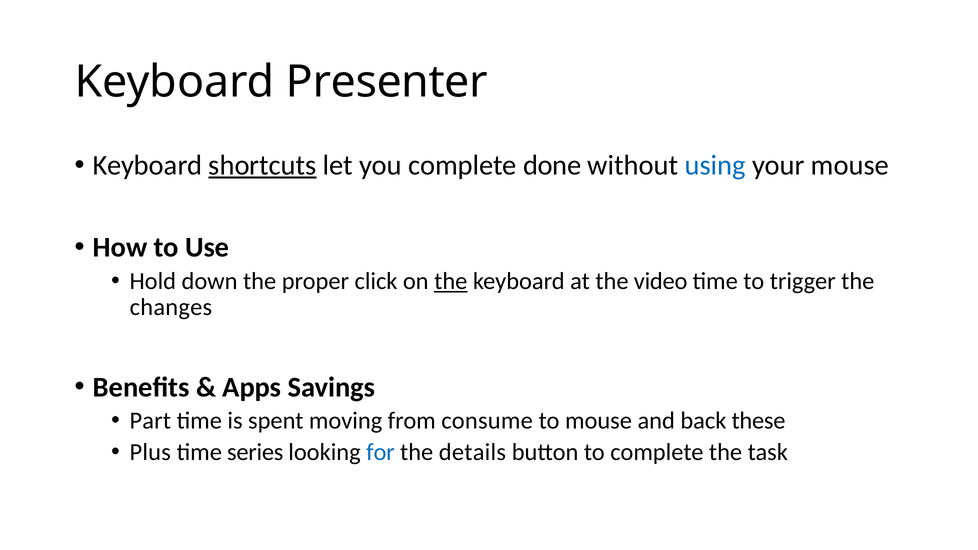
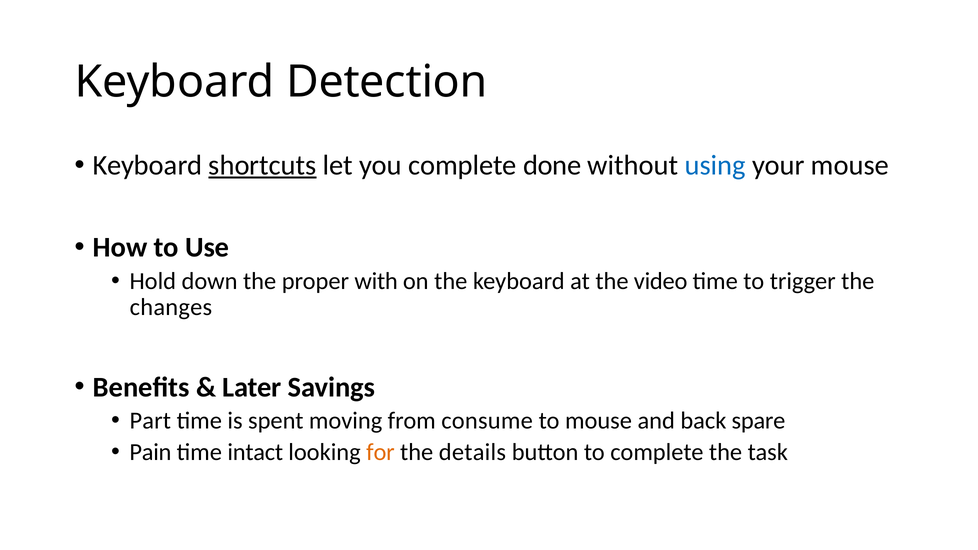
Presenter: Presenter -> Detection
click: click -> with
the at (451, 281) underline: present -> none
Apps: Apps -> Later
these: these -> spare
Plus: Plus -> Pain
series: series -> intact
for colour: blue -> orange
